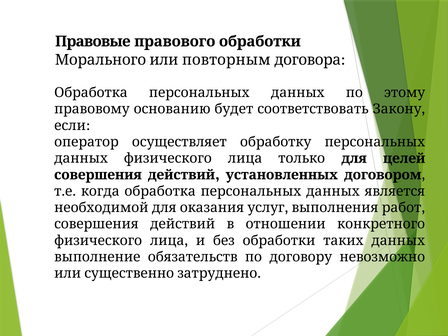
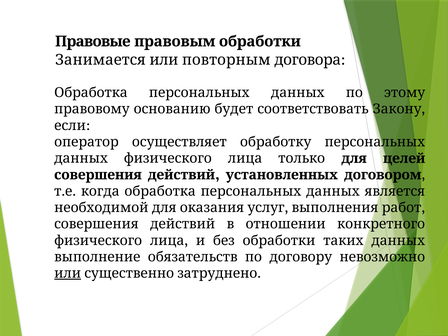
правового: правового -> правовым
Морального: Морального -> Занимается
или at (68, 273) underline: none -> present
